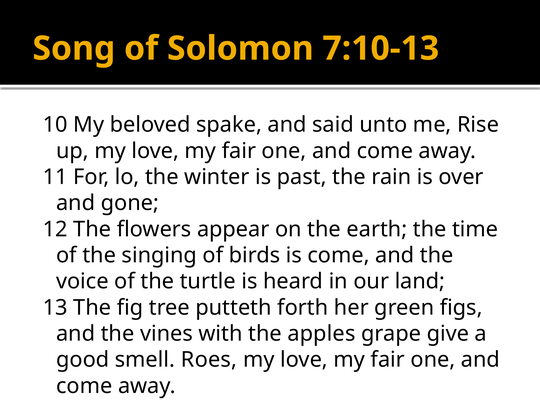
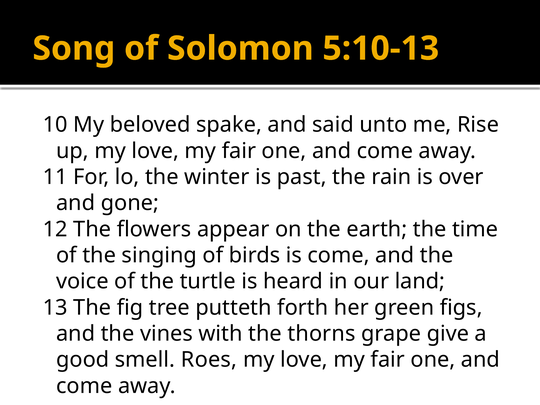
7:10-13: 7:10-13 -> 5:10-13
apples: apples -> thorns
